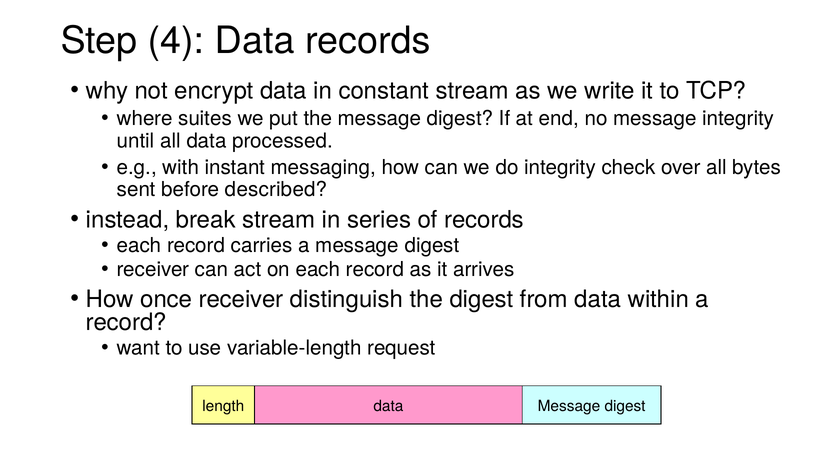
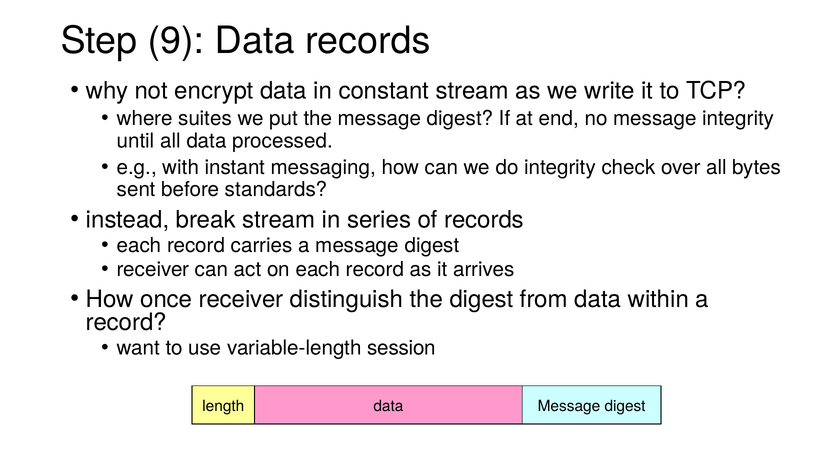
4: 4 -> 9
described: described -> standards
request: request -> session
